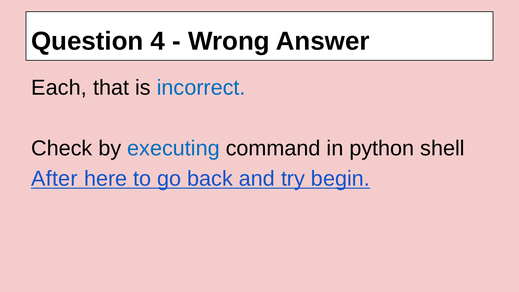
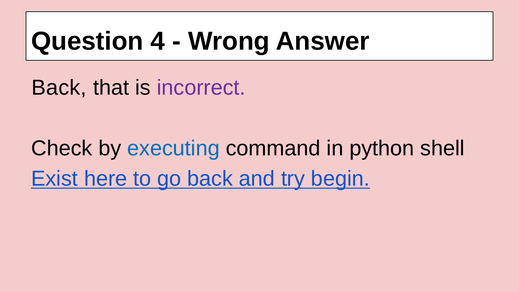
Each at (59, 88): Each -> Back
incorrect colour: blue -> purple
After: After -> Exist
